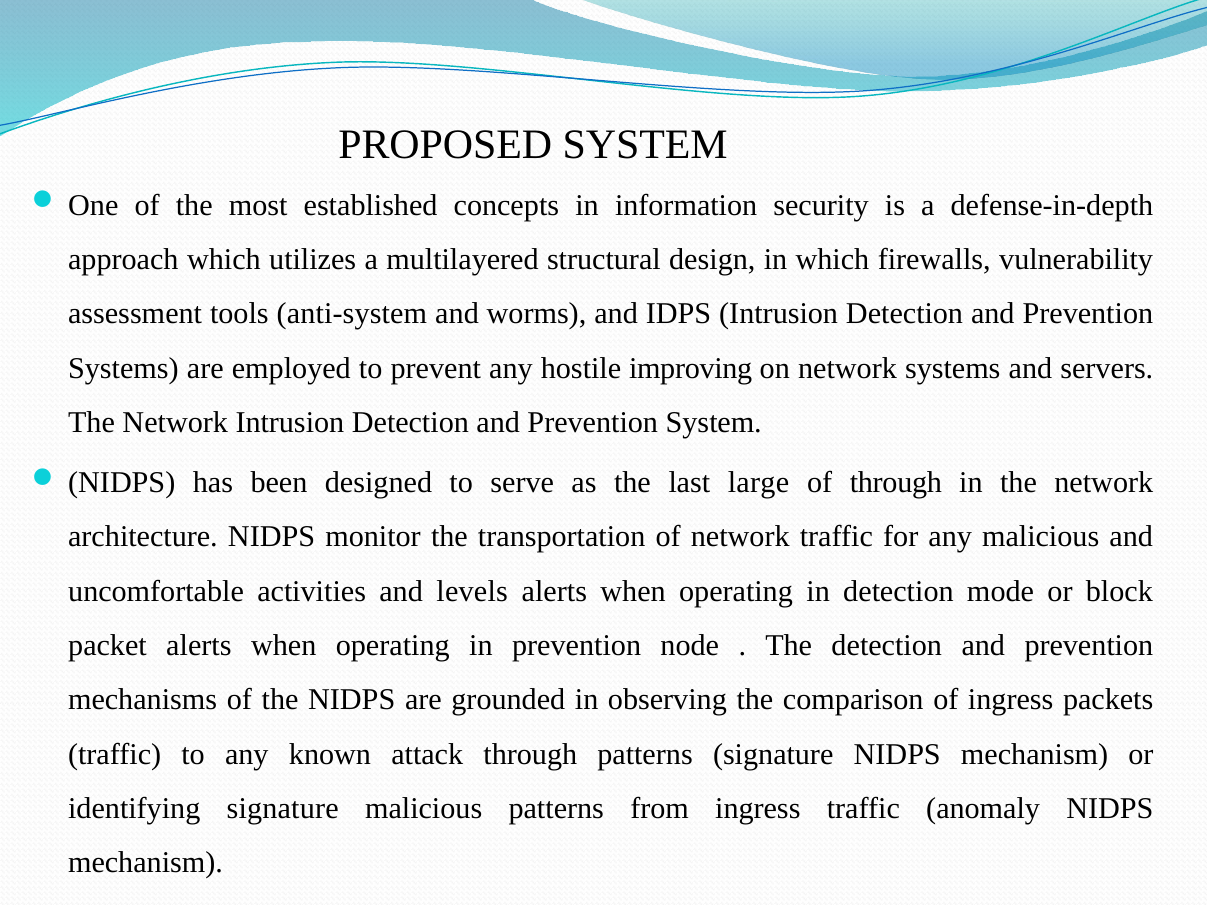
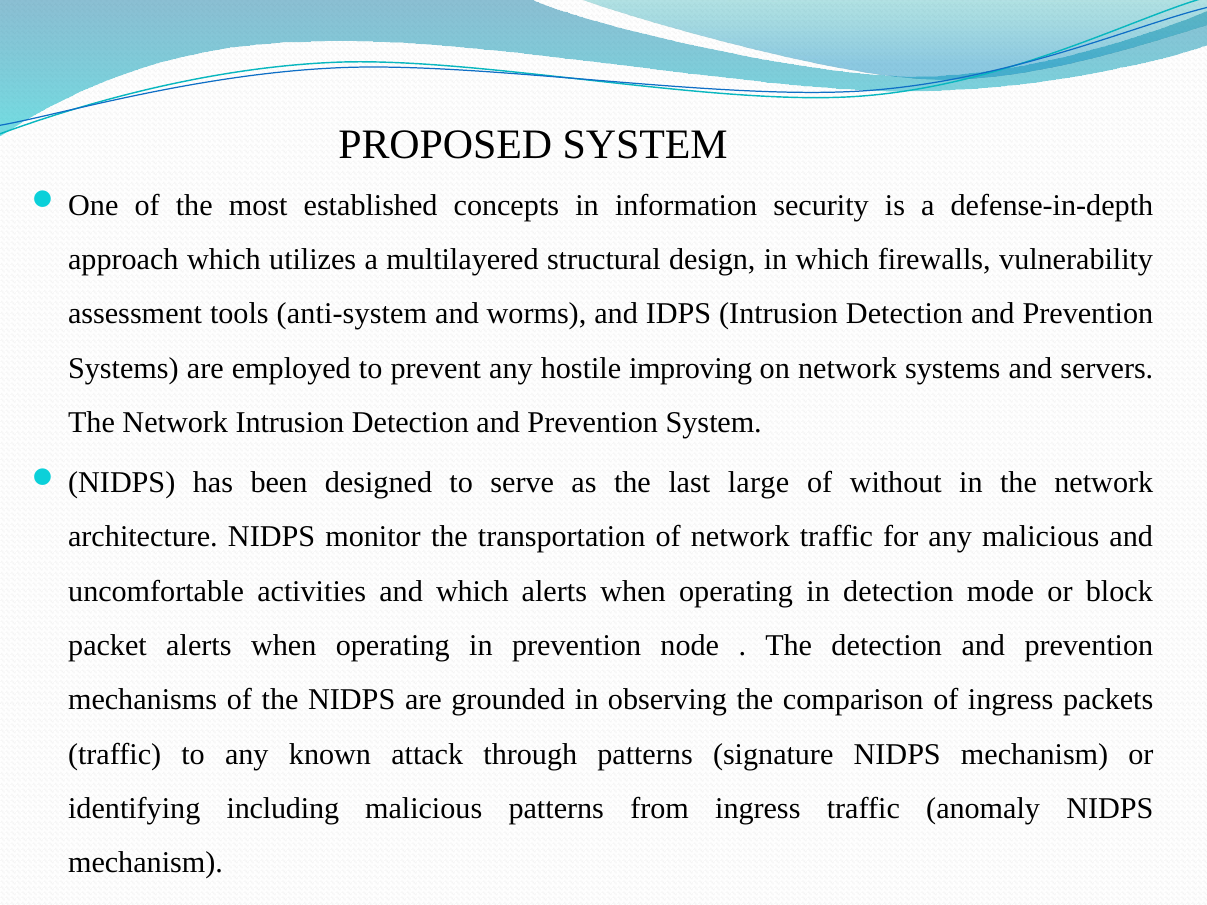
of through: through -> without
and levels: levels -> which
identifying signature: signature -> including
